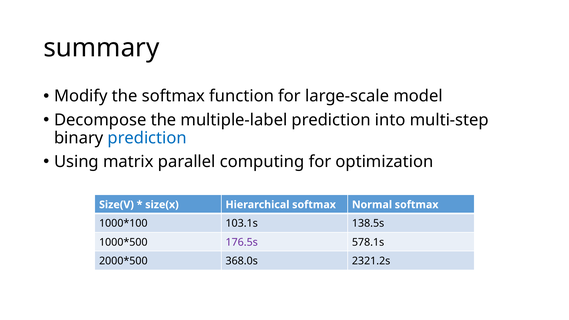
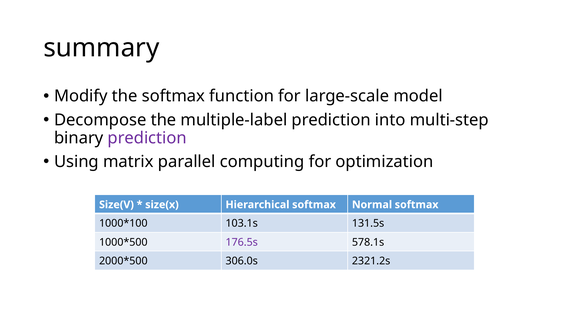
prediction at (147, 138) colour: blue -> purple
138.5s: 138.5s -> 131.5s
368.0s: 368.0s -> 306.0s
